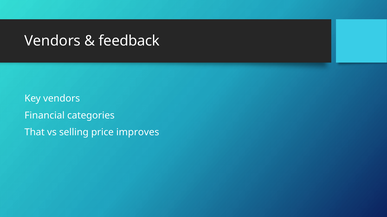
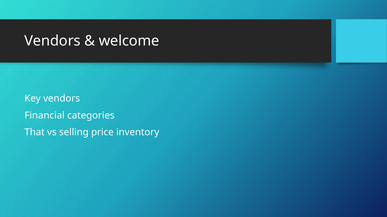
feedback: feedback -> welcome
improves: improves -> inventory
